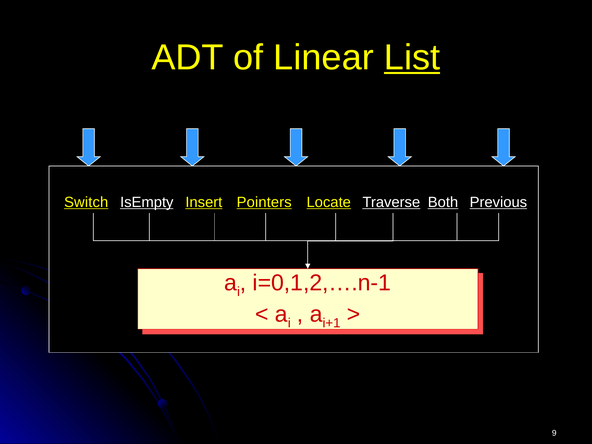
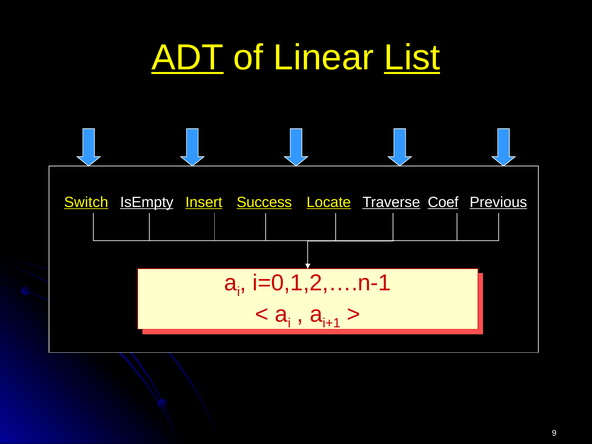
ADT underline: none -> present
Pointers: Pointers -> Success
Both: Both -> Coef
